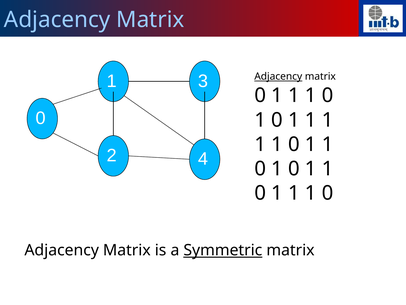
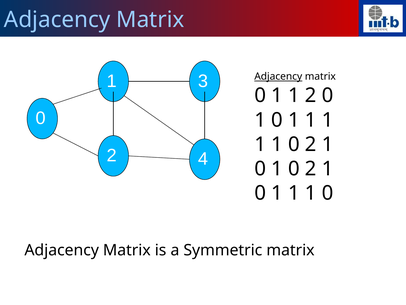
1 at (311, 95): 1 -> 2
1 at (311, 144): 1 -> 2
1 at (311, 169): 1 -> 2
Symmetric underline: present -> none
